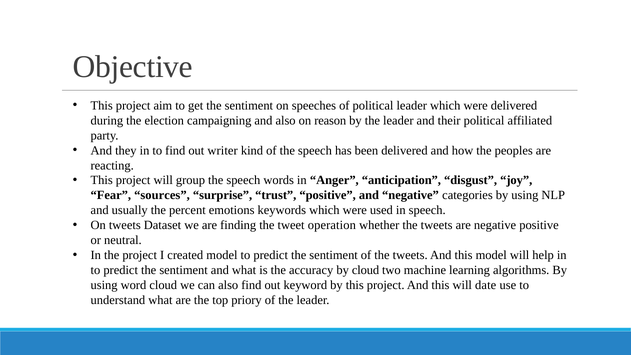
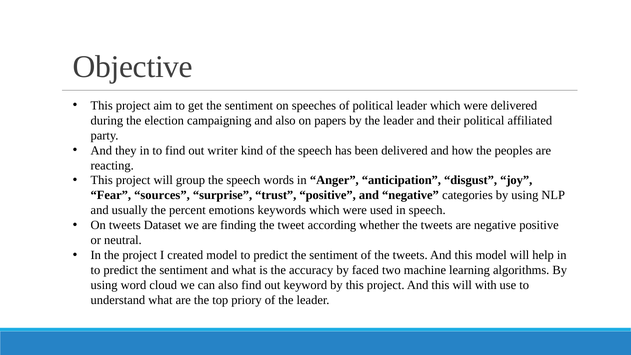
reason: reason -> papers
operation: operation -> according
by cloud: cloud -> faced
date: date -> with
